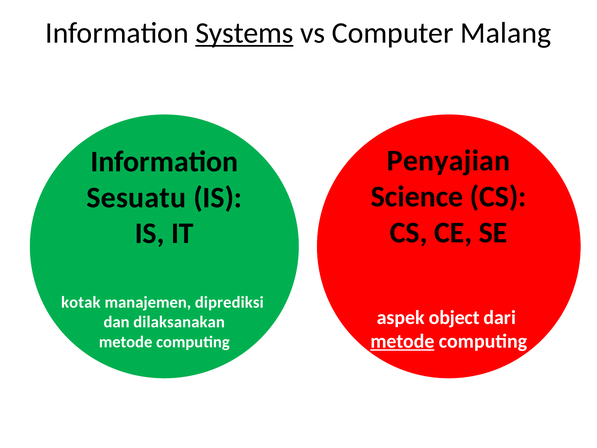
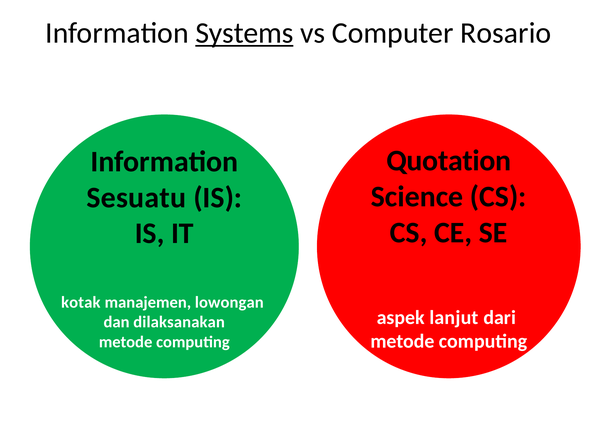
Malang: Malang -> Rosario
Penyajian: Penyajian -> Quotation
diprediksi: diprediksi -> lowongan
object: object -> lanjut
metode at (402, 341) underline: present -> none
